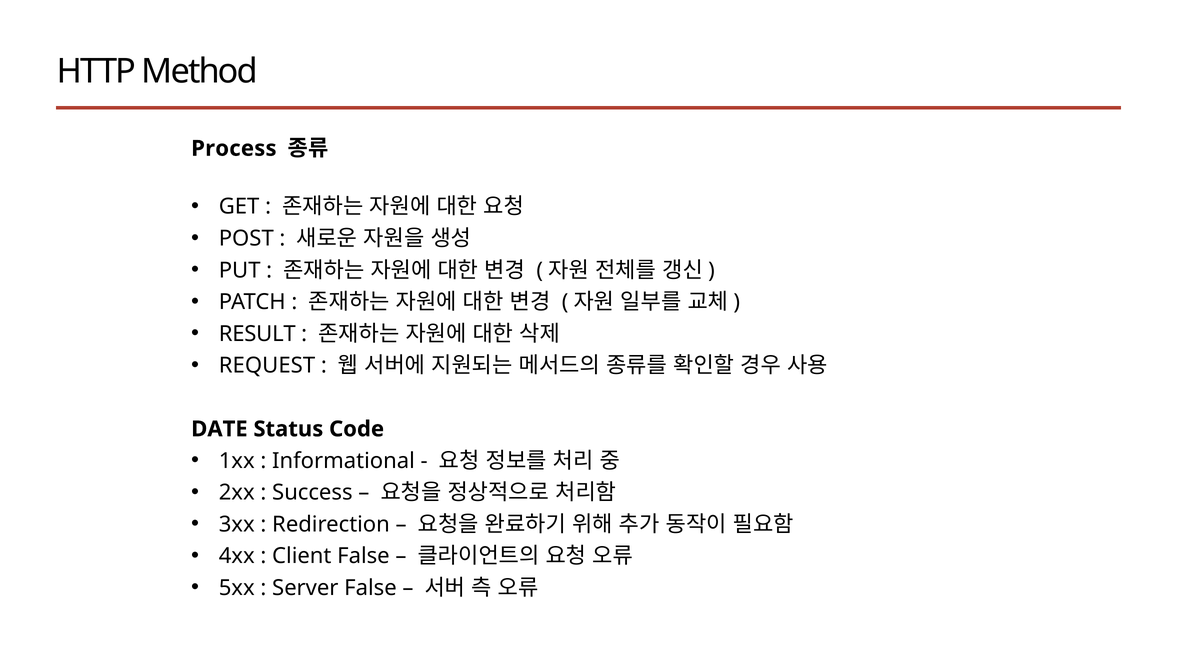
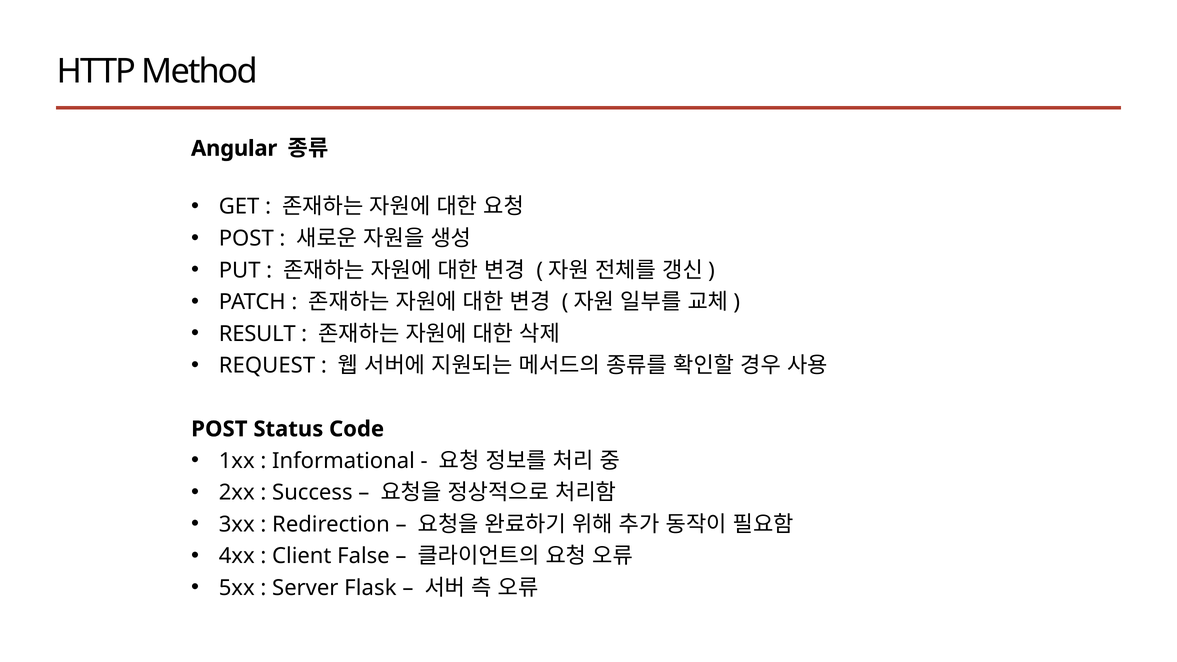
Process: Process -> Angular
DATE at (219, 429): DATE -> POST
Server False: False -> Flask
